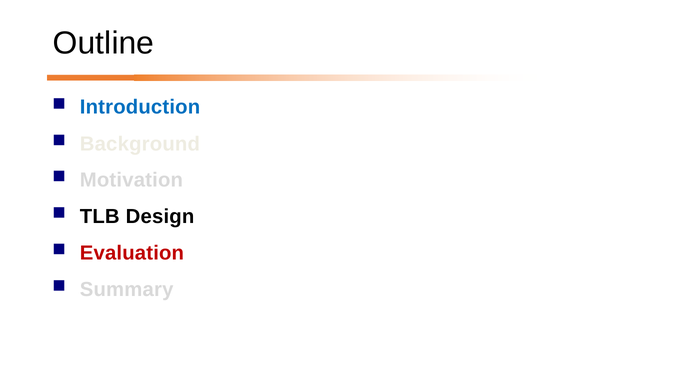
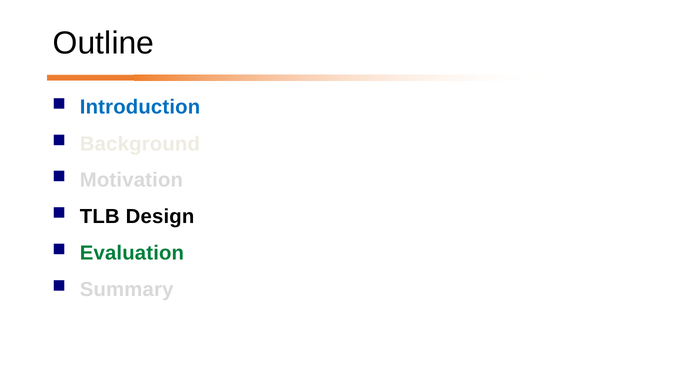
Evaluation colour: red -> green
